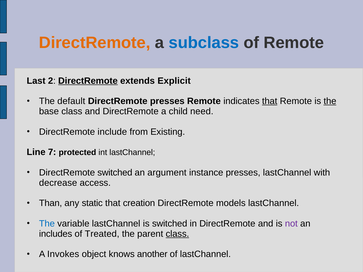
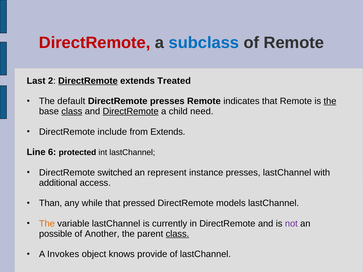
DirectRemote at (95, 43) colour: orange -> red
Explicit: Explicit -> Treated
that at (270, 101) underline: present -> none
class at (72, 111) underline: none -> present
DirectRemote at (131, 111) underline: none -> present
from Existing: Existing -> Extends
7: 7 -> 6
argument: argument -> represent
decrease: decrease -> additional
static: static -> while
creation: creation -> pressed
The at (47, 224) colour: blue -> orange
is switched: switched -> currently
includes: includes -> possible
Treated: Treated -> Another
another: another -> provide
